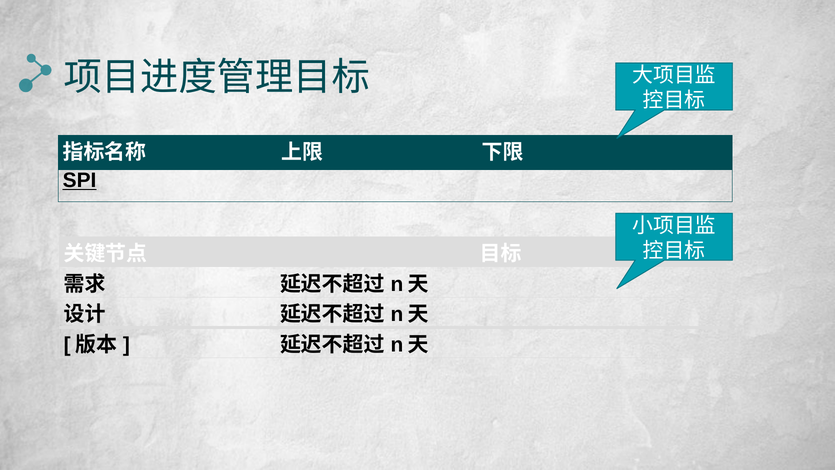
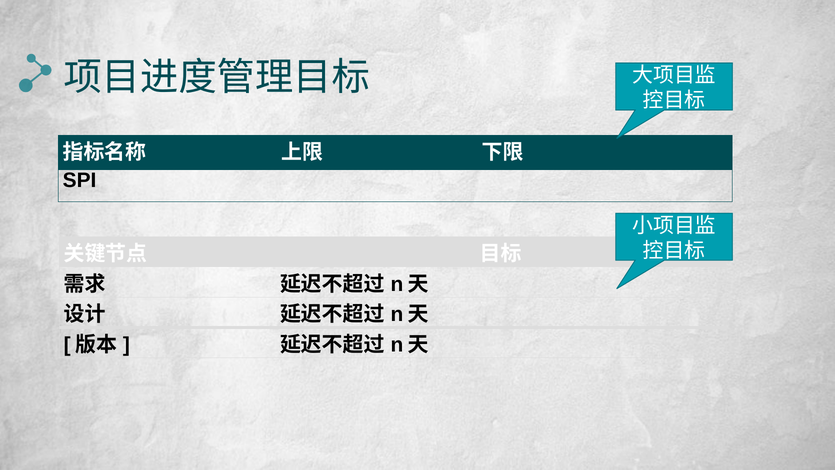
SPI underline: present -> none
